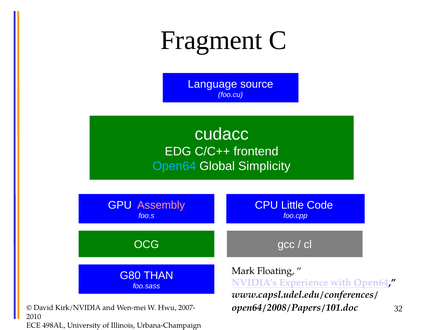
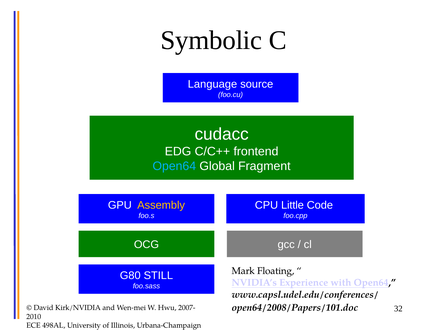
Fragment: Fragment -> Symbolic
Simplicity: Simplicity -> Fragment
Assembly colour: pink -> yellow
THAN: THAN -> STILL
